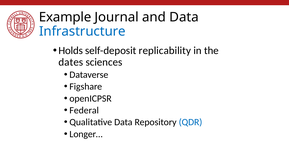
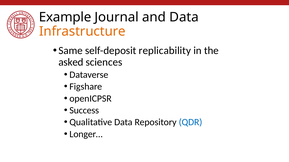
Infrastructure colour: blue -> orange
Holds: Holds -> Same
dates: dates -> asked
Federal: Federal -> Success
